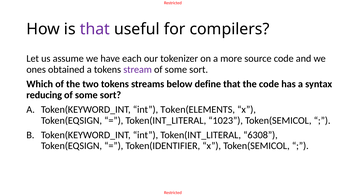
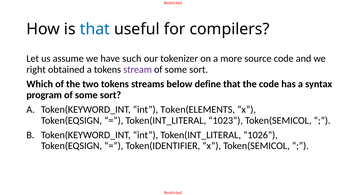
that at (95, 29) colour: purple -> blue
each: each -> such
ones: ones -> right
reducing: reducing -> program
6308: 6308 -> 1026
